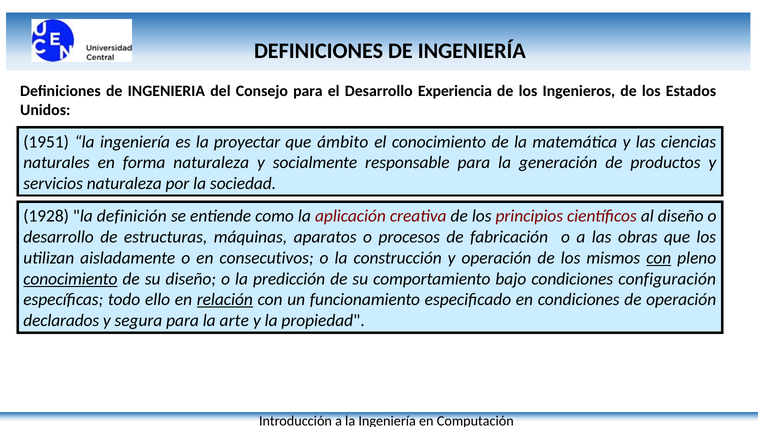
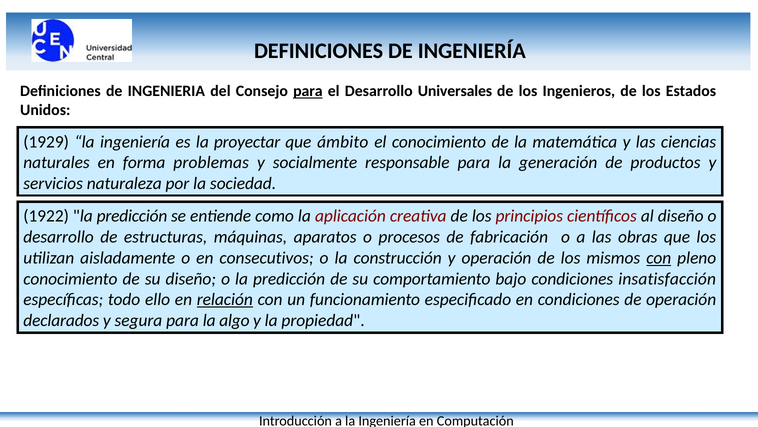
para at (308, 91) underline: none -> present
Experiencia: Experiencia -> Universales
1951: 1951 -> 1929
forma naturaleza: naturaleza -> problemas
1928: 1928 -> 1922
definición at (132, 216): definición -> predicción
conocimiento at (70, 278) underline: present -> none
configuración: configuración -> insatisfacción
arte: arte -> algo
